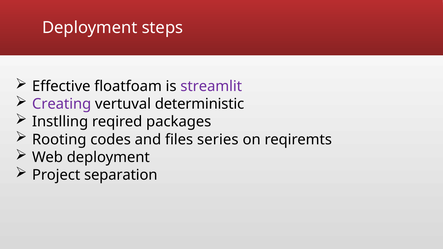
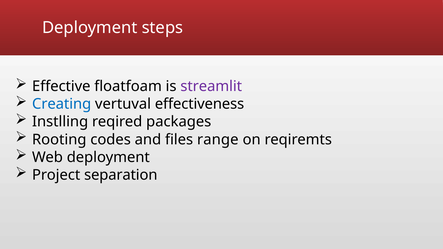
Creating colour: purple -> blue
deterministic: deterministic -> effectiveness
series: series -> range
